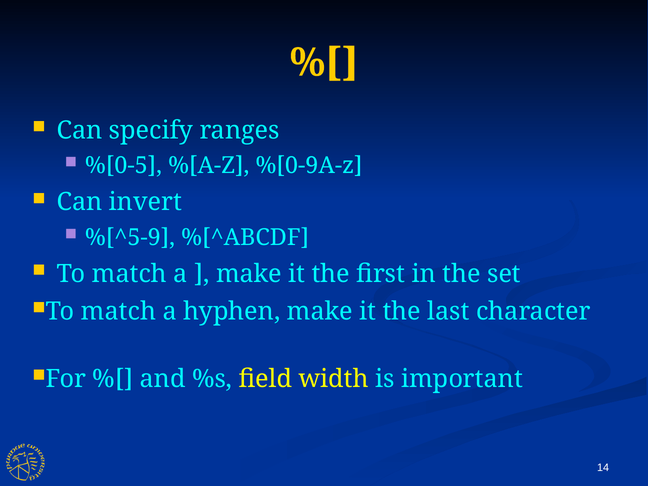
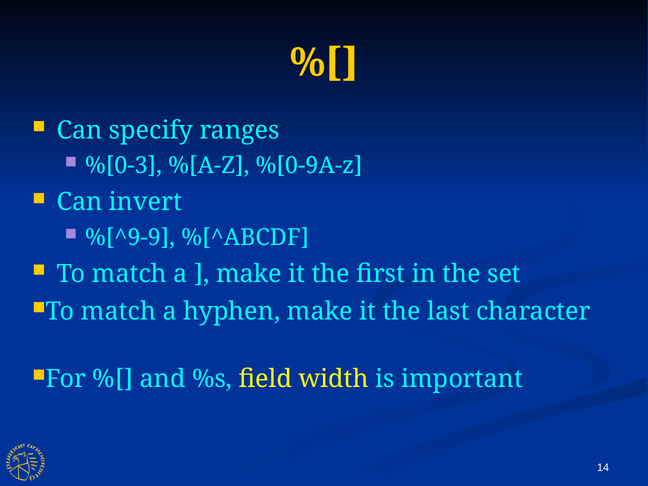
%[0-5: %[0-5 -> %[0-3
%[^5-9: %[^5-9 -> %[^9-9
